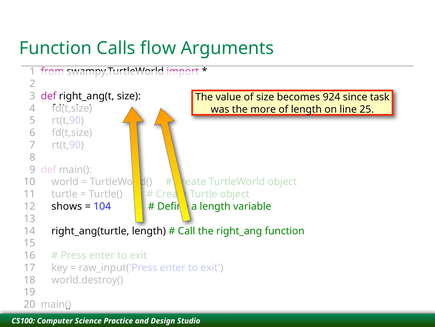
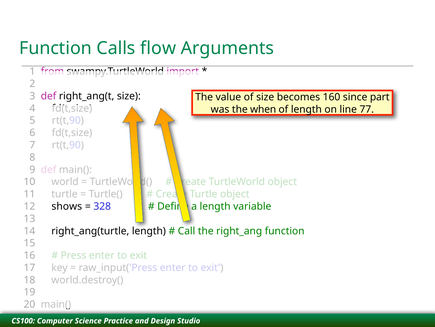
924: 924 -> 160
task: task -> part
more: more -> when
25: 25 -> 77
104: 104 -> 328
